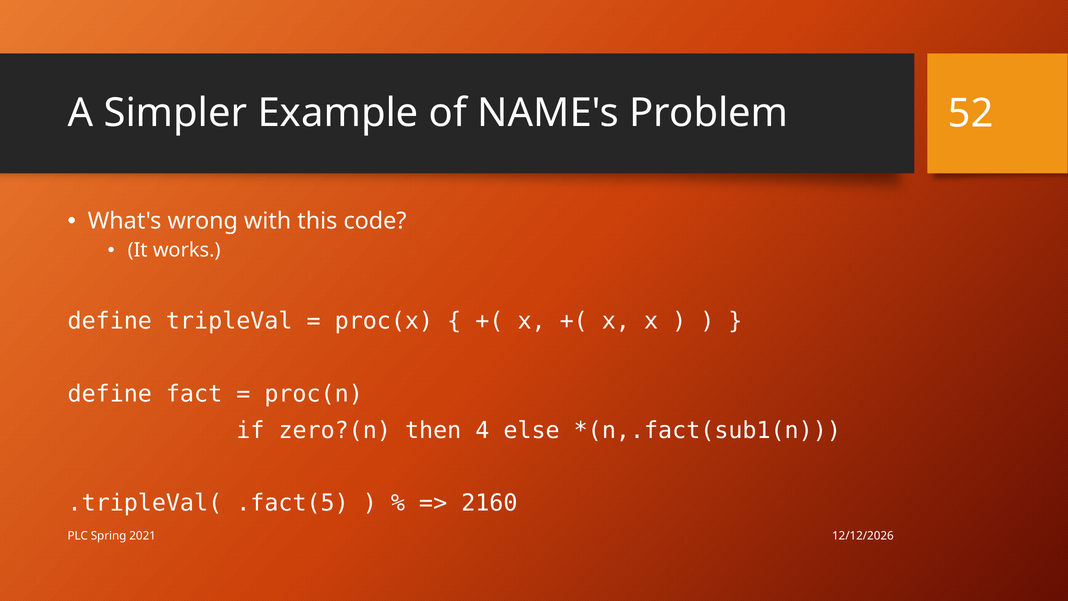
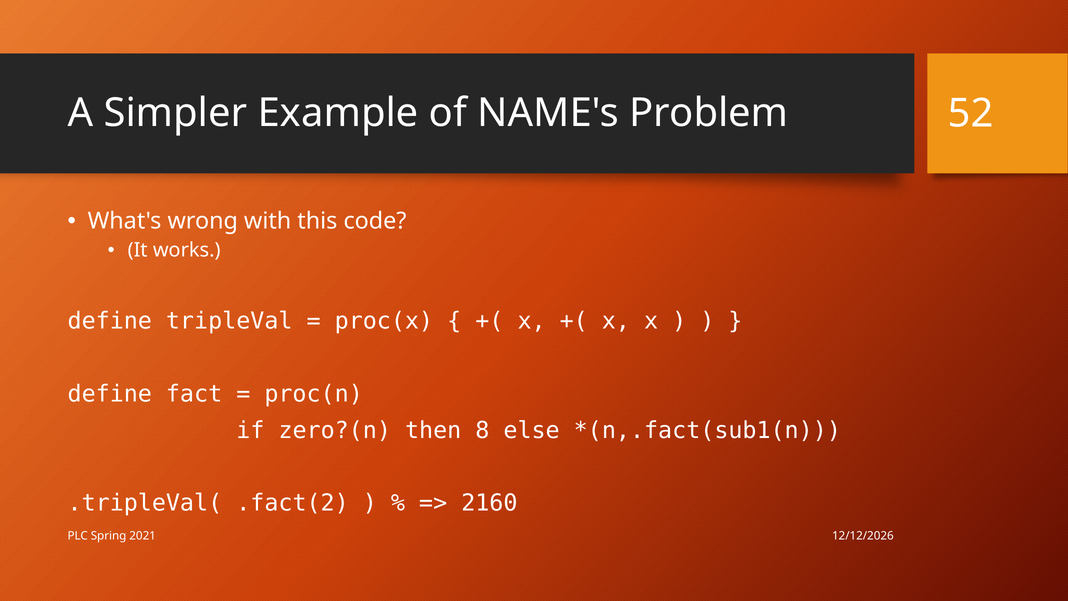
4: 4 -> 8
.fact(5: .fact(5 -> .fact(2
